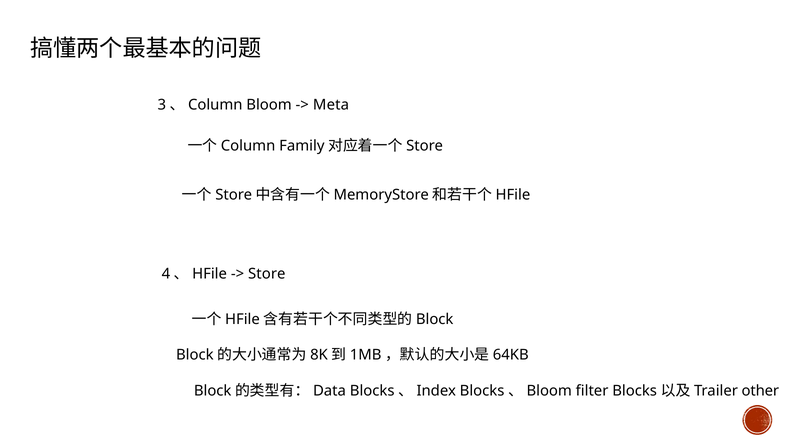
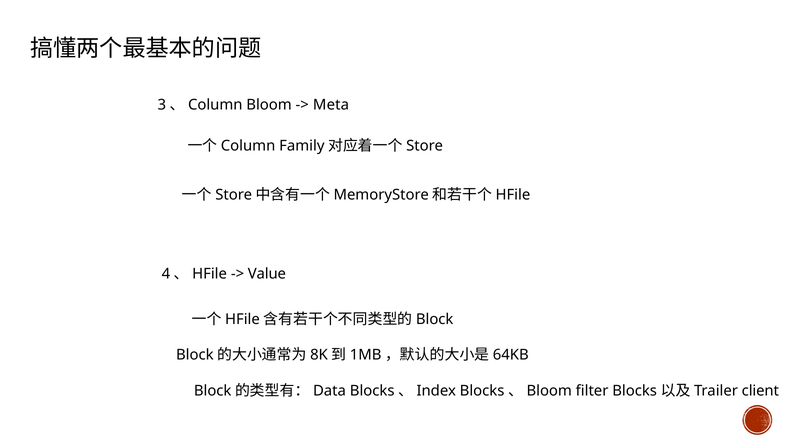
Store: Store -> Value
other: other -> client
